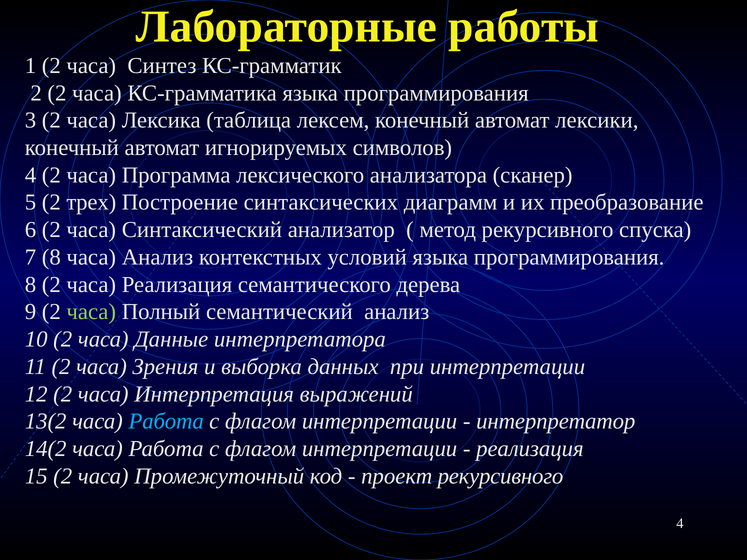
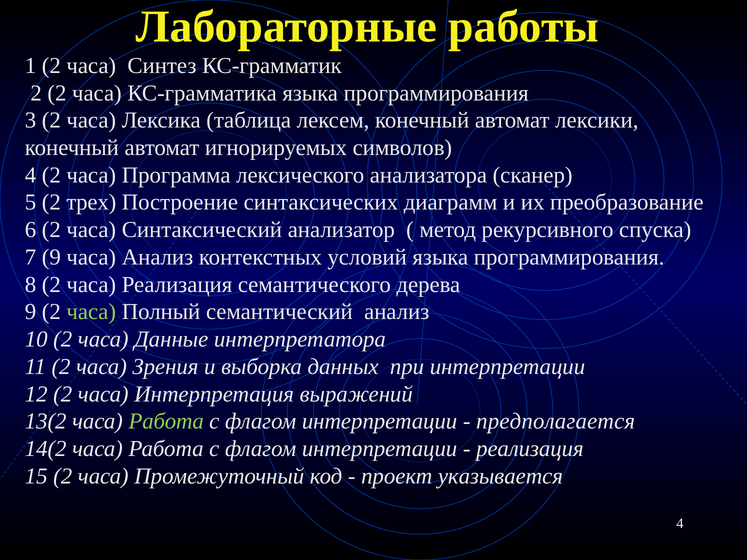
7 8: 8 -> 9
Работа at (166, 422) colour: light blue -> light green
интерпретатор: интерпретатор -> предполагается
проект рекурсивного: рекурсивного -> указывается
